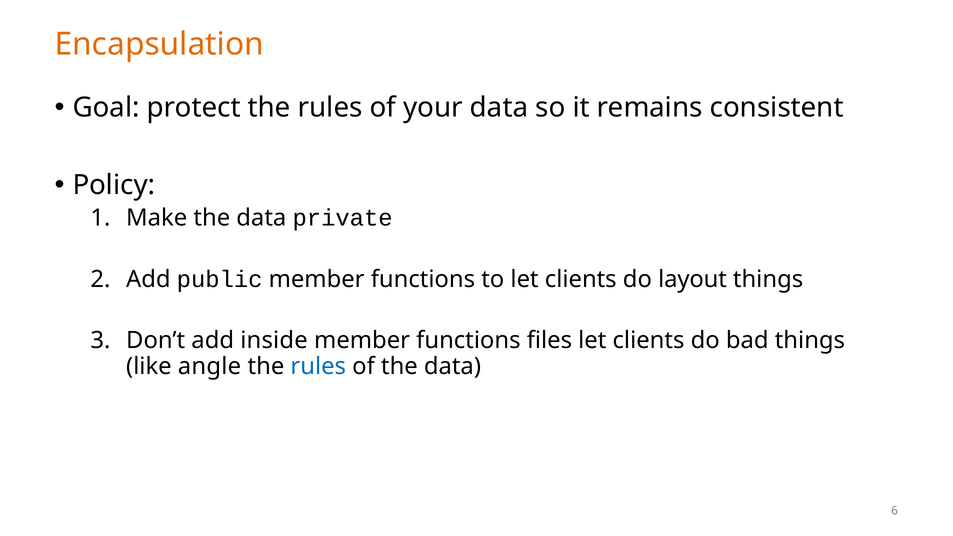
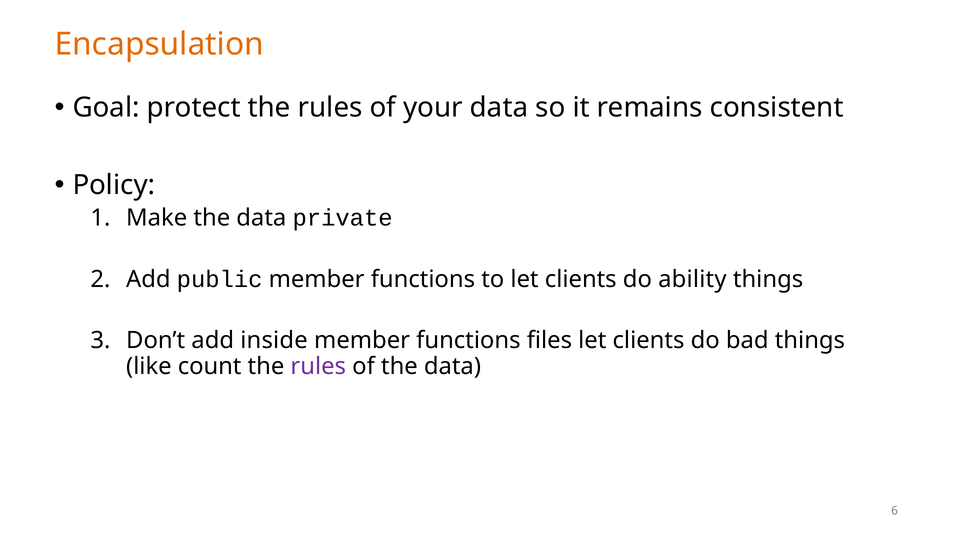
layout: layout -> ability
angle: angle -> count
rules at (318, 366) colour: blue -> purple
